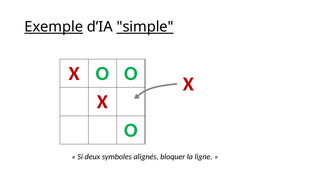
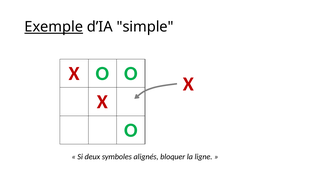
simple underline: present -> none
